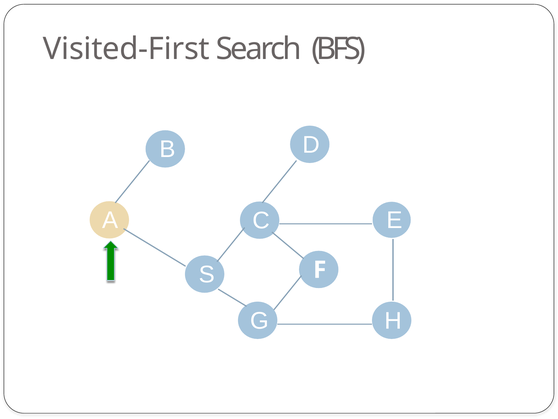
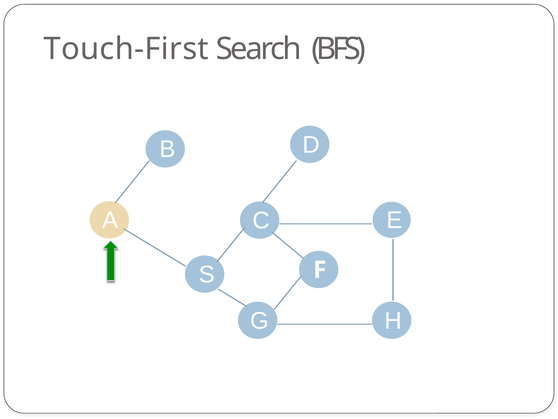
Visited-First: Visited-First -> Touch-First
